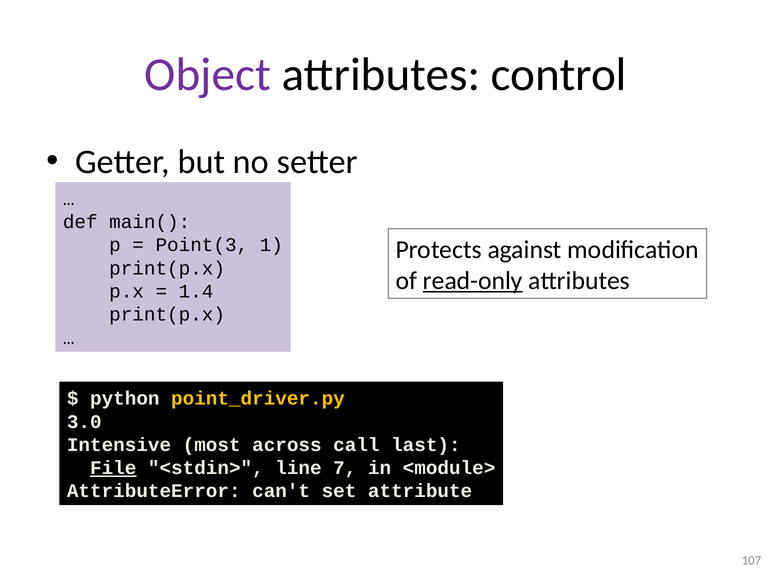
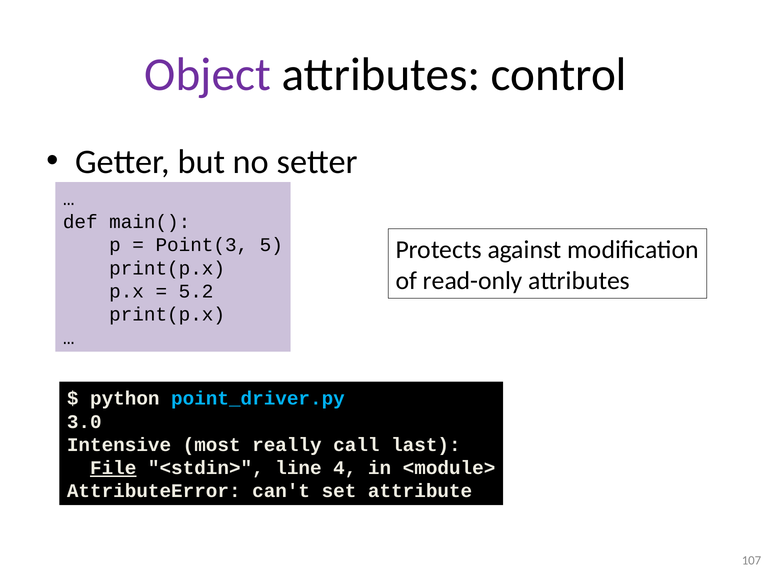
1: 1 -> 5
read-only underline: present -> none
1.4: 1.4 -> 5.2
point_driver.py colour: yellow -> light blue
across: across -> really
7: 7 -> 4
